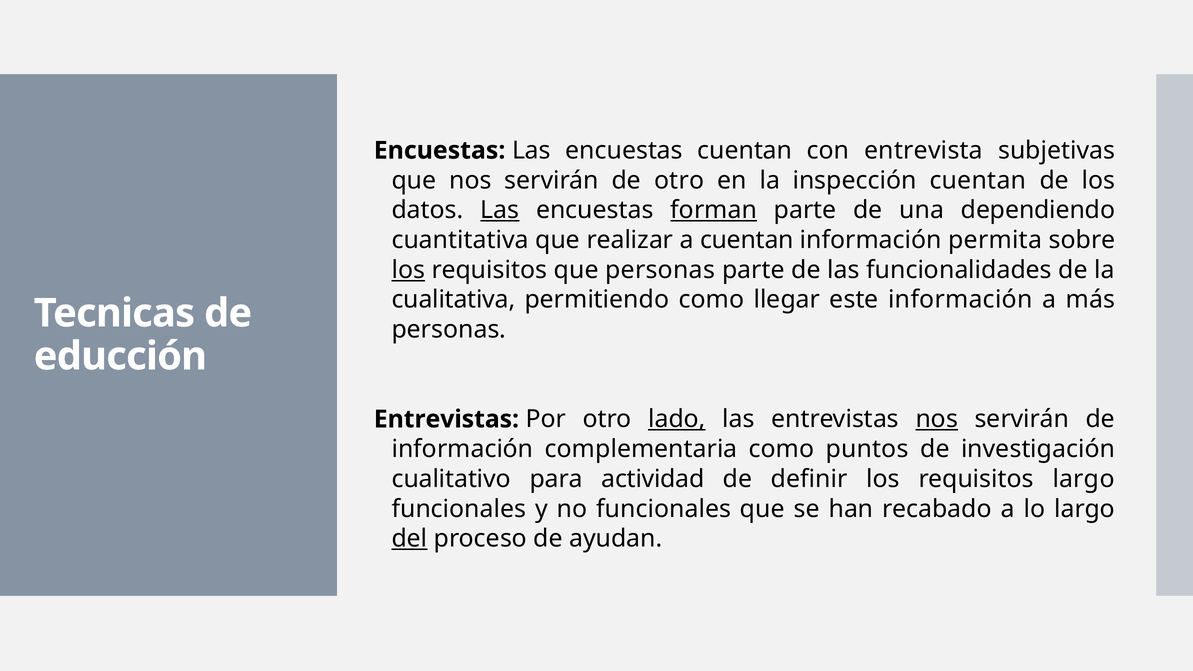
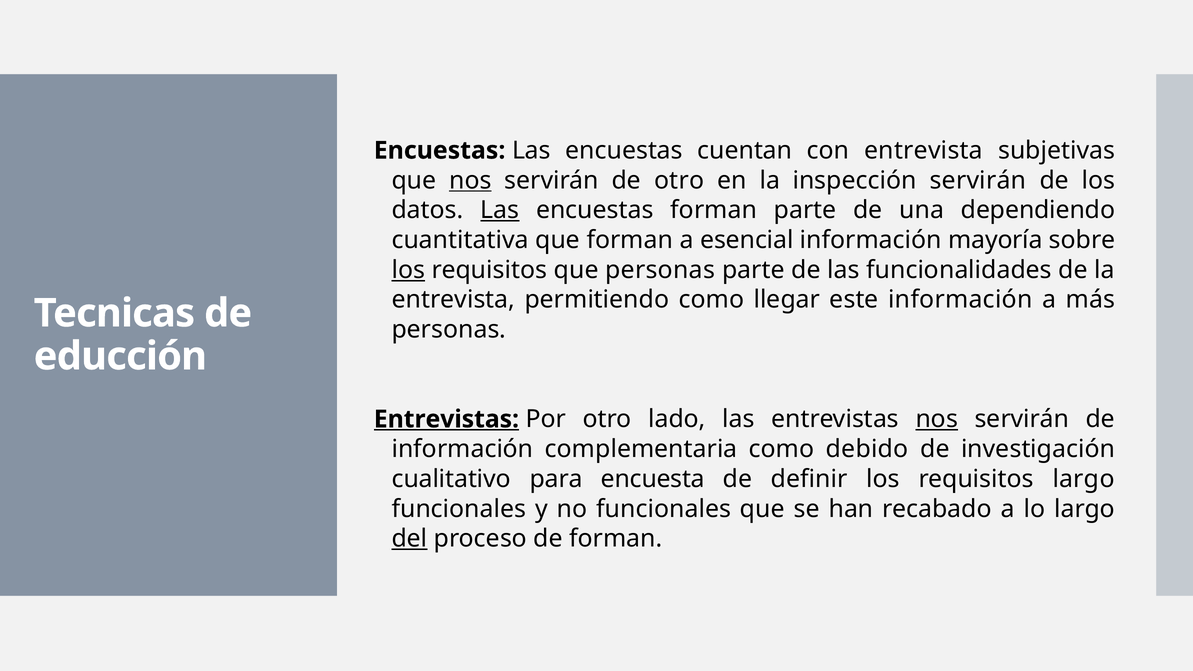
nos at (470, 180) underline: none -> present
inspección cuentan: cuentan -> servirán
forman at (714, 210) underline: present -> none
que realizar: realizar -> forman
a cuentan: cuentan -> esencial
permita: permita -> mayoría
cualitativa at (453, 300): cualitativa -> entrevista
Entrevistas at (446, 419) underline: none -> present
lado underline: present -> none
puntos: puntos -> debido
actividad: actividad -> encuesta
de ayudan: ayudan -> forman
